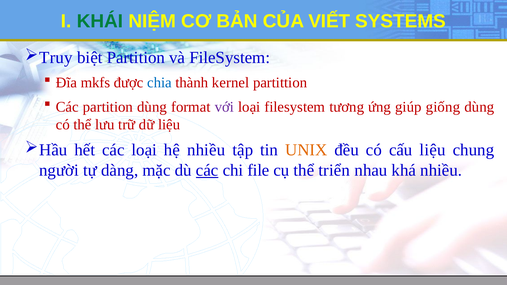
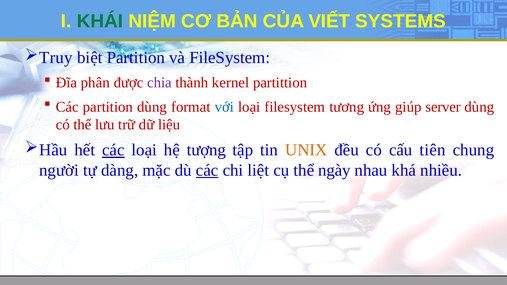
mkfs: mkfs -> phân
chia colour: blue -> purple
với colour: purple -> blue
giống: giống -> server
các at (113, 150) underline: none -> present
hệ nhiều: nhiều -> tượng
cấu liệu: liệu -> tiên
file: file -> liệt
triển: triển -> ngày
